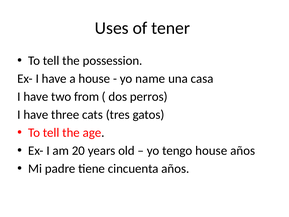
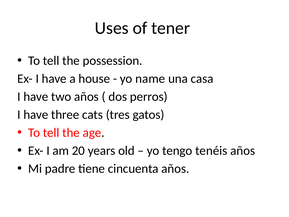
two from: from -> años
tengo house: house -> tenéis
